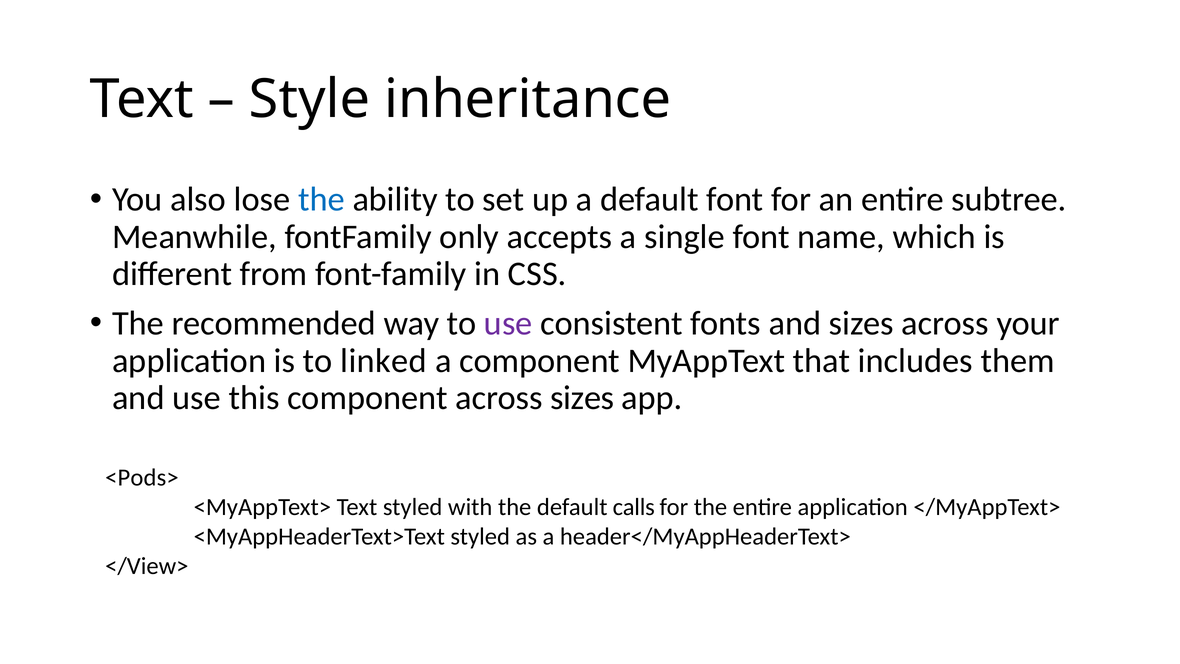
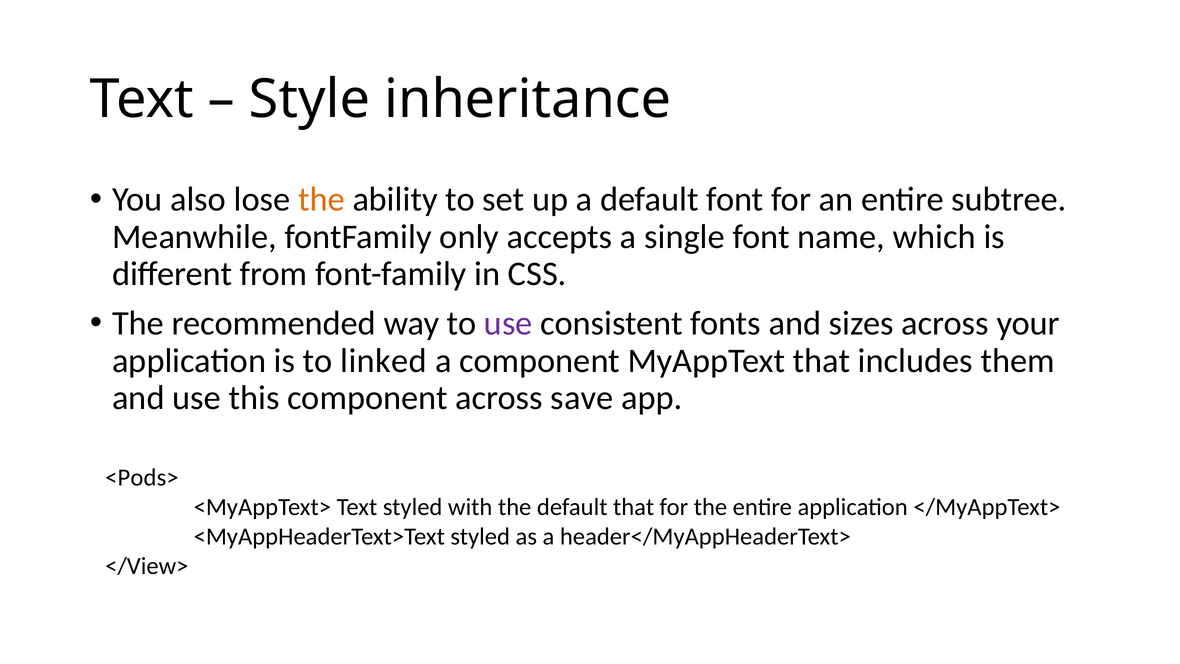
the at (321, 200) colour: blue -> orange
across sizes: sizes -> save
default calls: calls -> that
